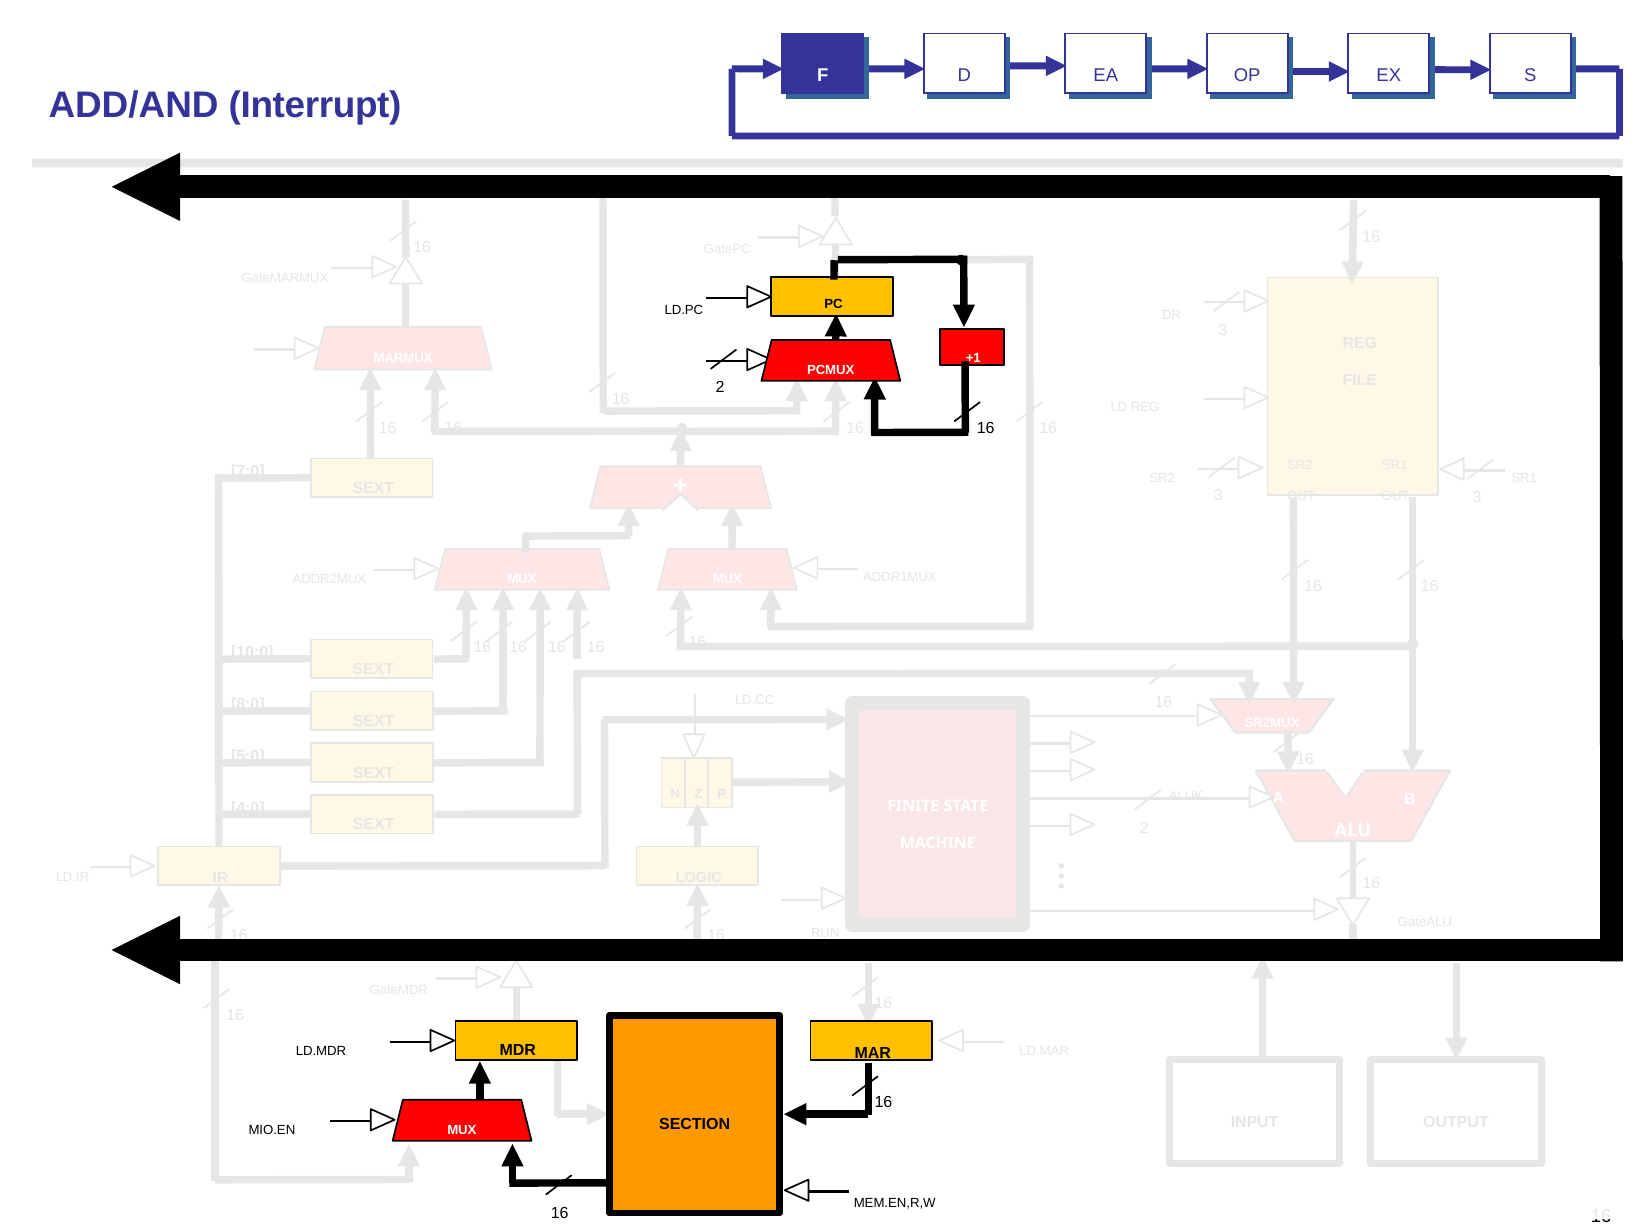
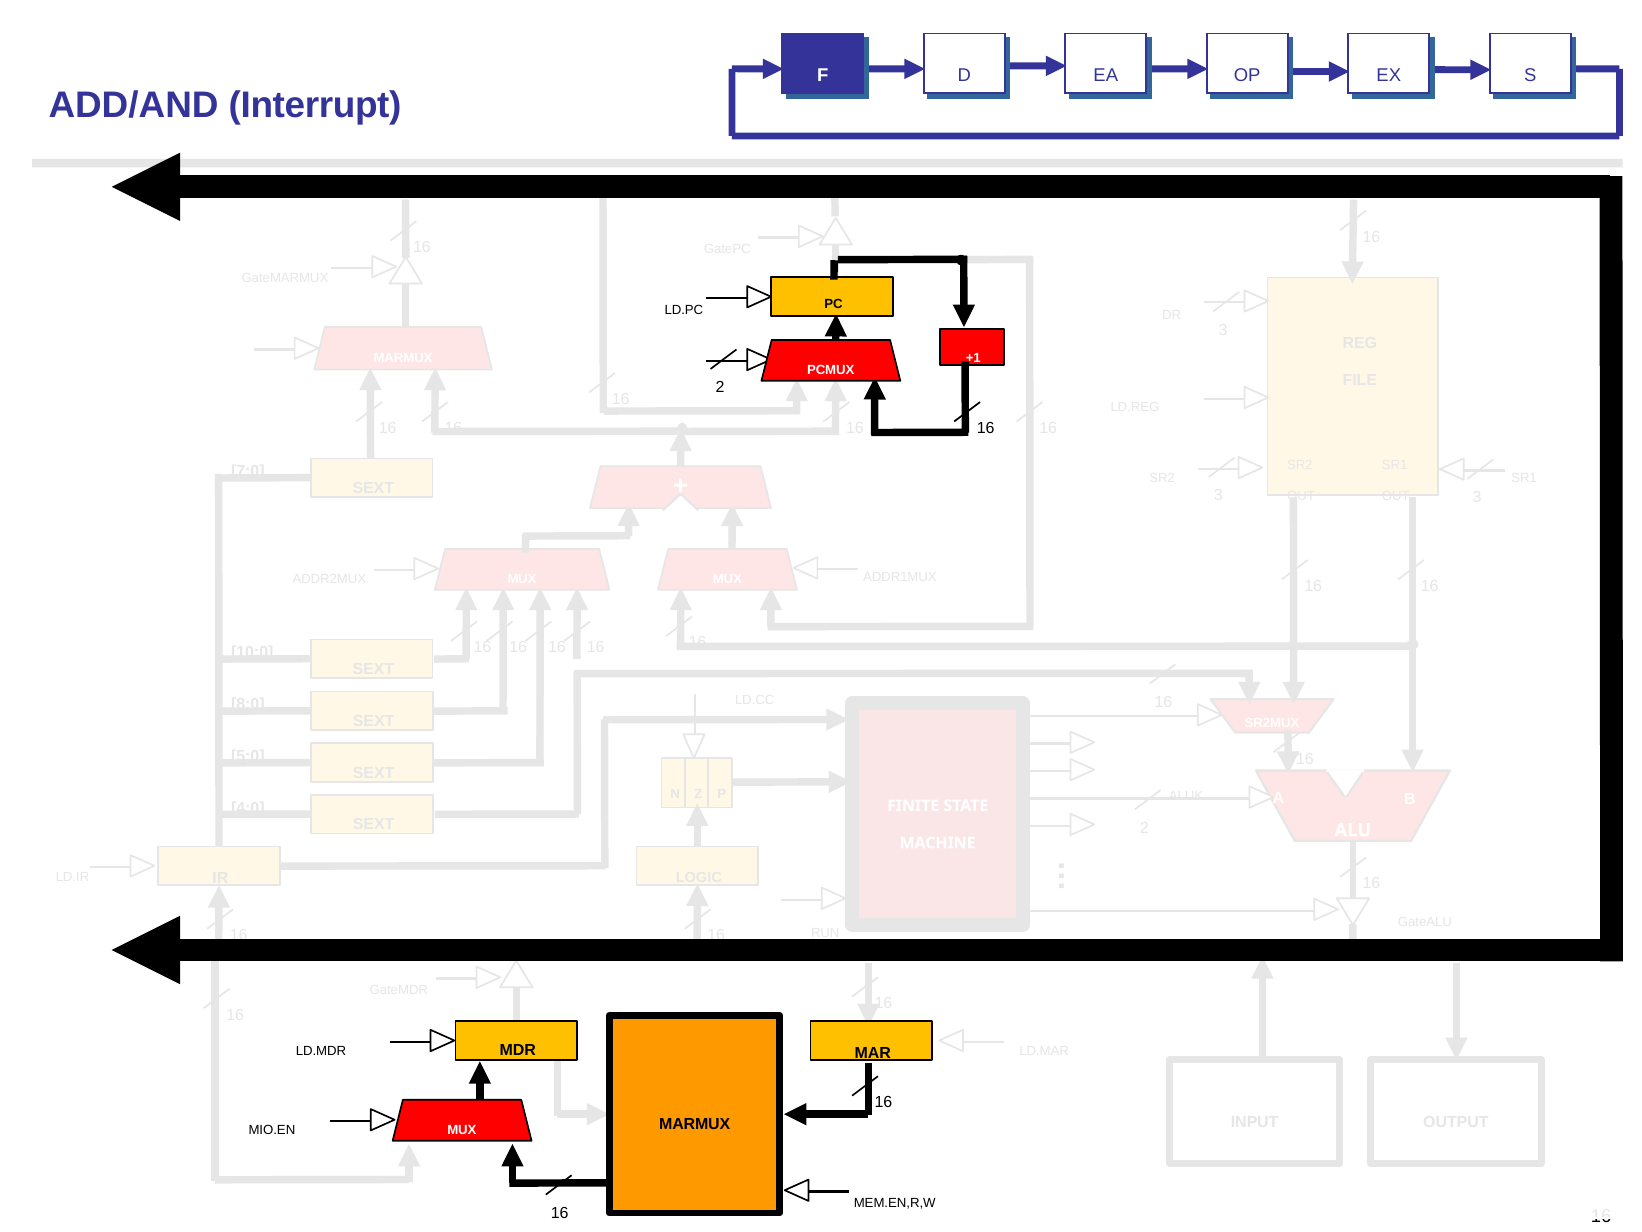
SECTION at (695, 1124): SECTION -> MARMUX
